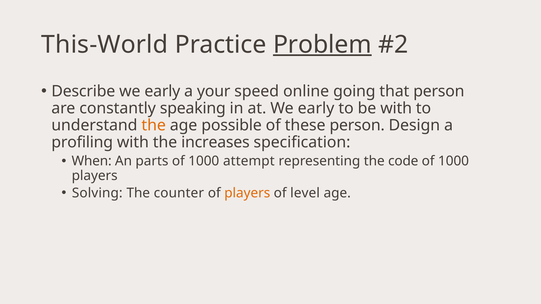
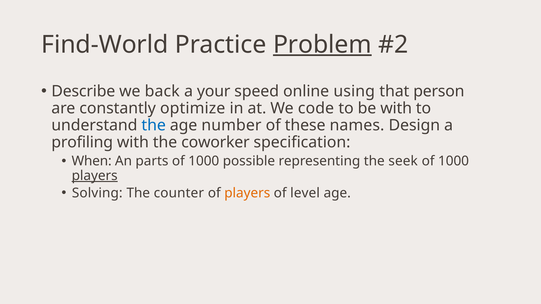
This-World: This-World -> Find-World
early at (162, 91): early -> back
going: going -> using
speaking: speaking -> optimize
at We early: early -> code
the at (154, 126) colour: orange -> blue
possible: possible -> number
these person: person -> names
increases: increases -> coworker
attempt: attempt -> possible
code: code -> seek
players at (95, 176) underline: none -> present
